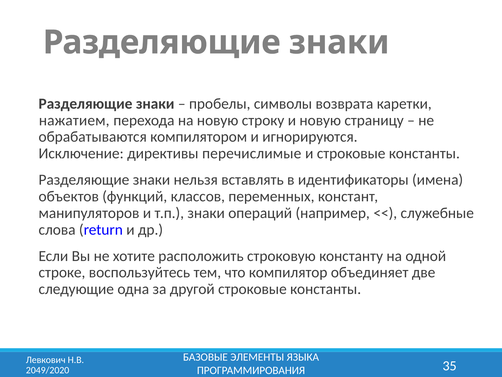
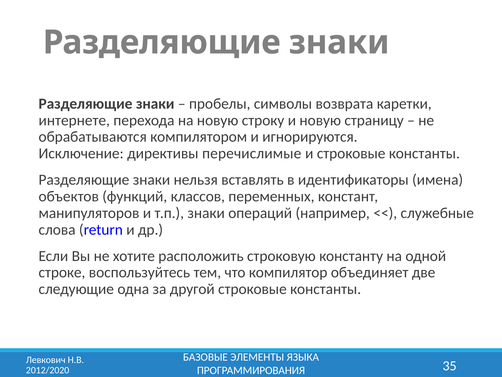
нажатием: нажатием -> интернете
2049/2020: 2049/2020 -> 2012/2020
